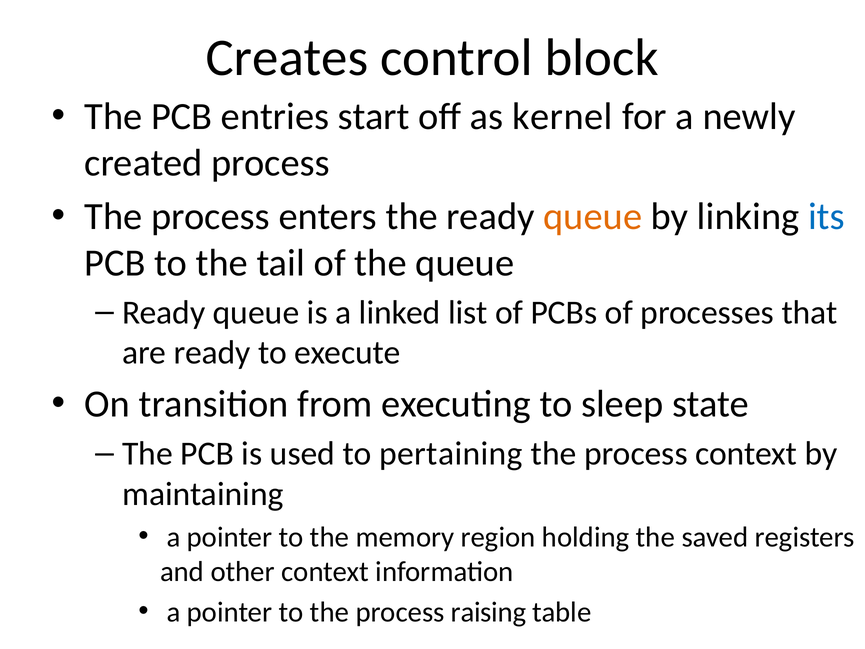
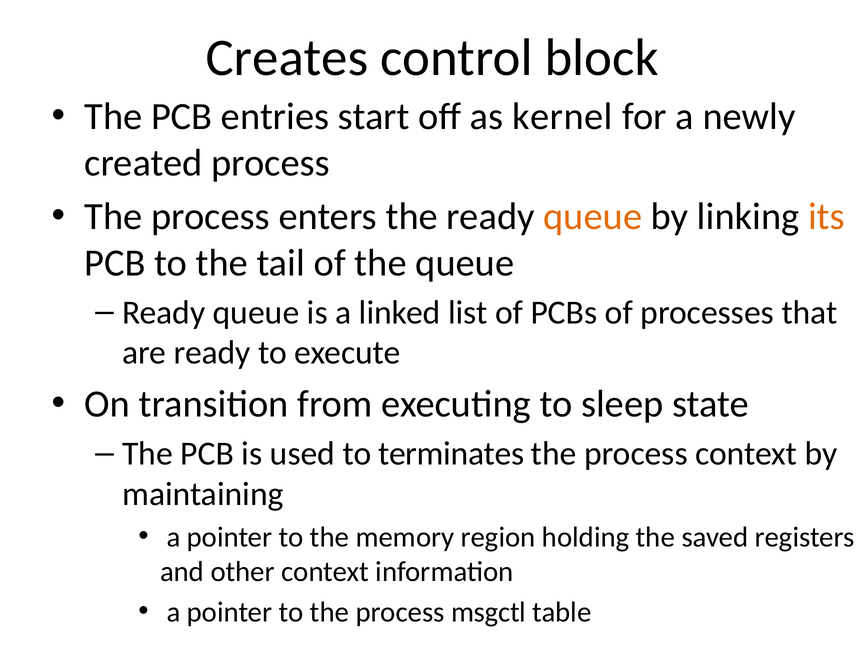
its colour: blue -> orange
pertaining: pertaining -> terminates
raising: raising -> msgctl
